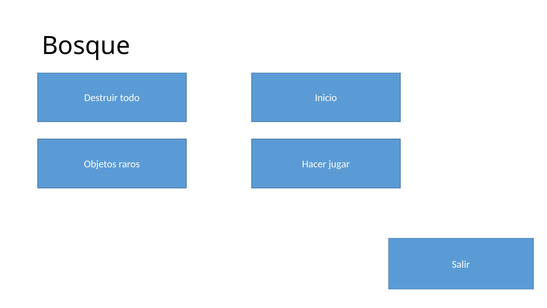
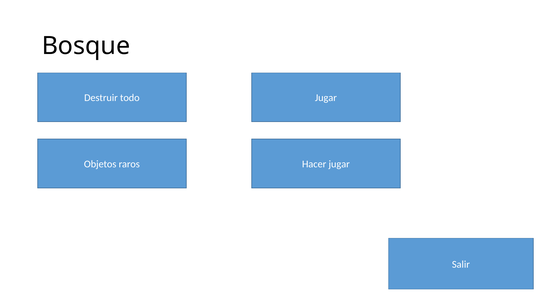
Inicio at (326, 98): Inicio -> Jugar
